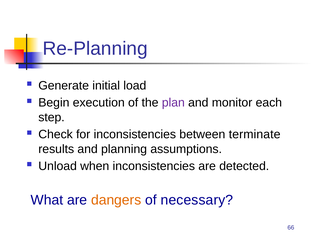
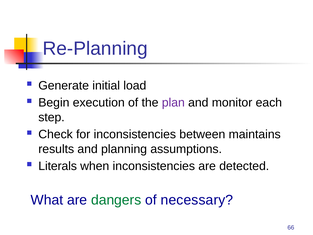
terminate: terminate -> maintains
Unload: Unload -> Literals
dangers colour: orange -> green
